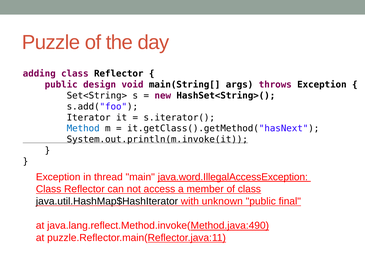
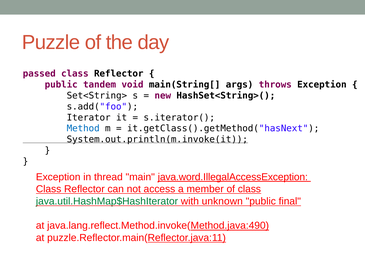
adding: adding -> passed
design: design -> tandem
java.util.HashMap$HashIterator colour: black -> green
